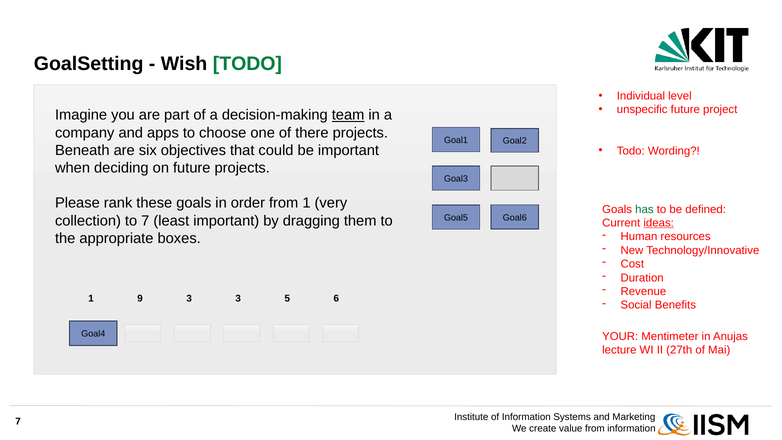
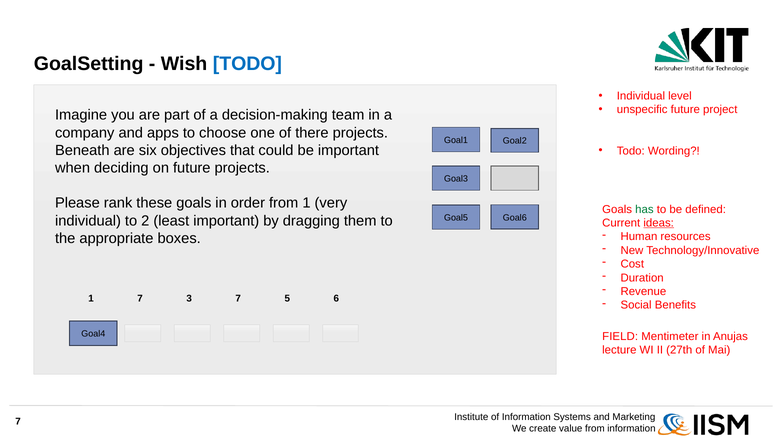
TODO at (247, 64) colour: green -> blue
team underline: present -> none
collection at (88, 221): collection -> individual
to 7: 7 -> 2
1 9: 9 -> 7
3 3: 3 -> 7
YOUR: YOUR -> FIELD
